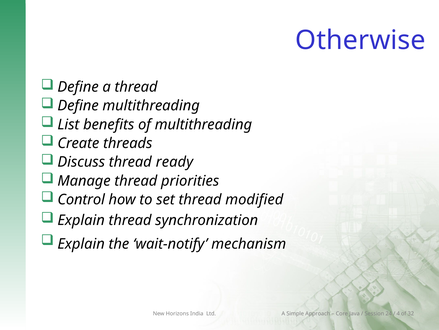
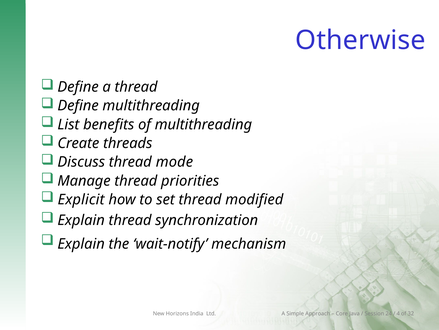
ready: ready -> mode
Control: Control -> Explicit
